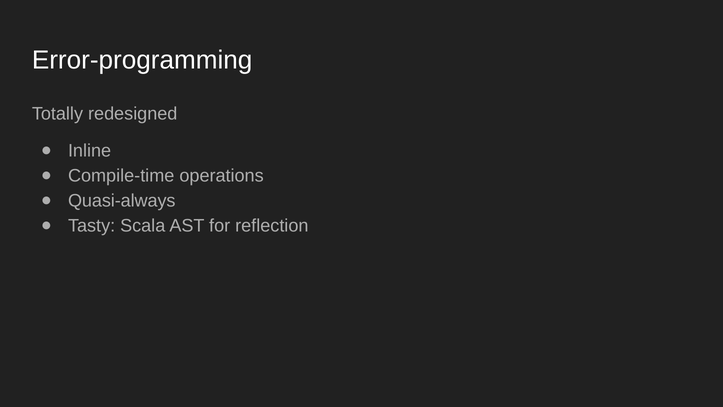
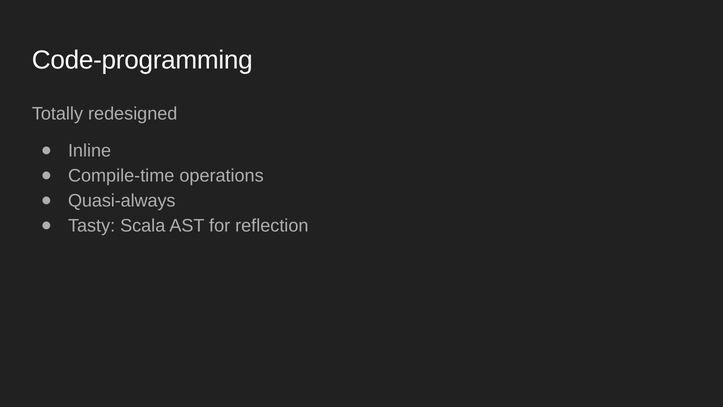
Error-programming: Error-programming -> Code-programming
